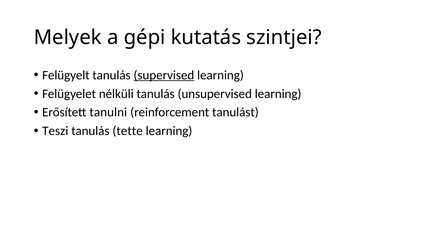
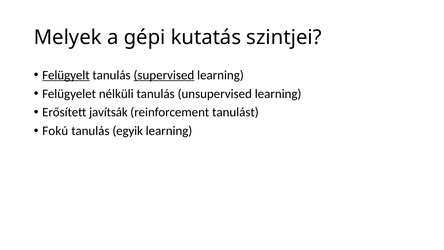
Felügyelt underline: none -> present
tanulni: tanulni -> javítsák
Teszi: Teszi -> Fokú
tette: tette -> egyik
